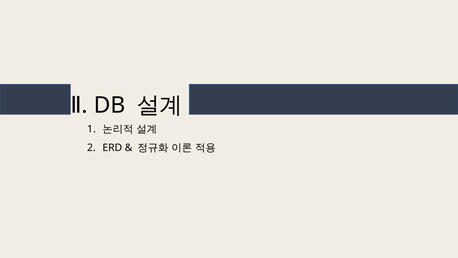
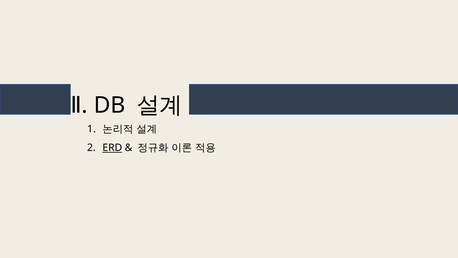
ERD underline: none -> present
